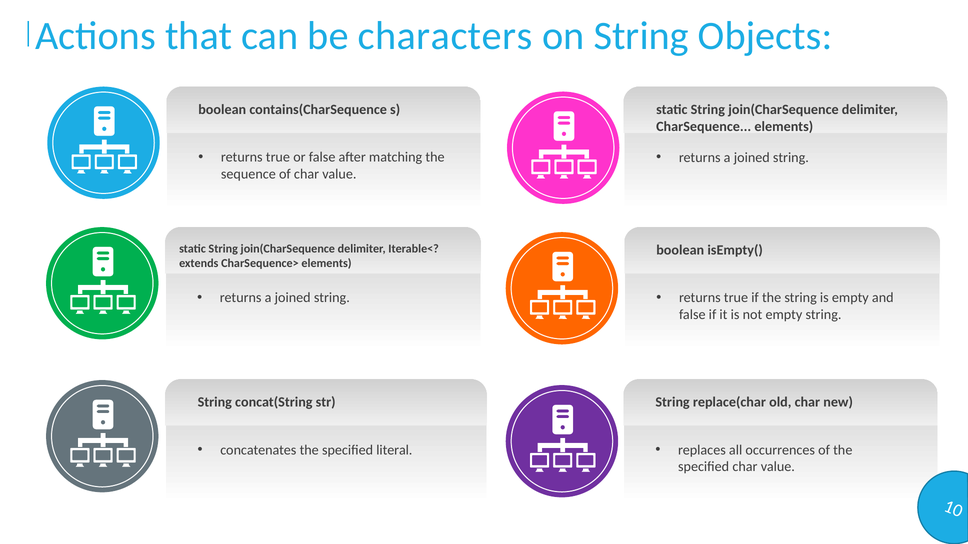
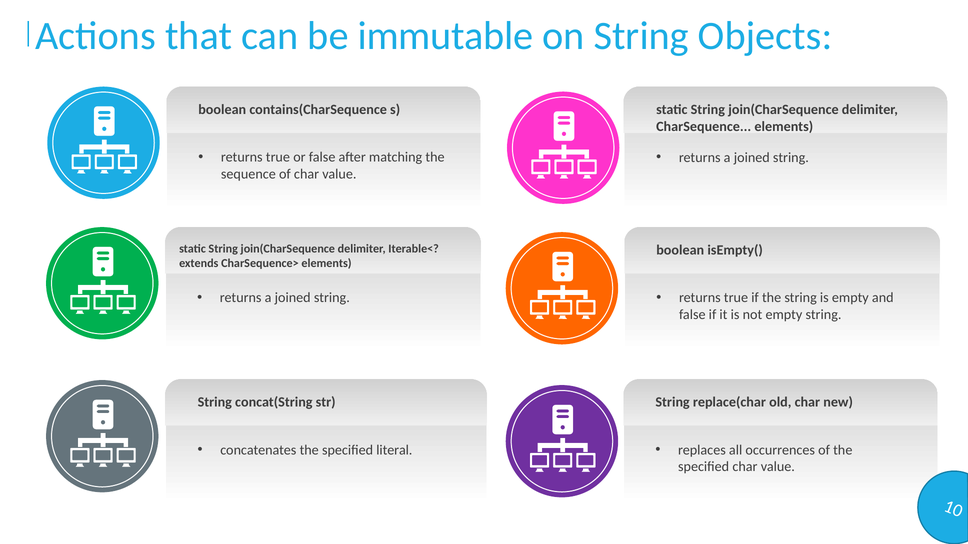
characters: characters -> immutable
